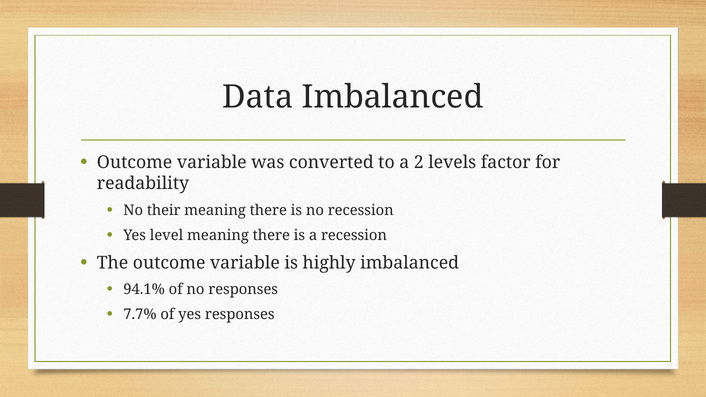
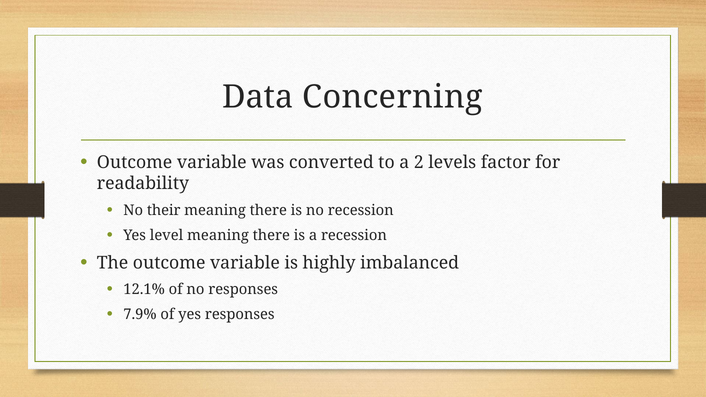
Data Imbalanced: Imbalanced -> Concerning
94.1%: 94.1% -> 12.1%
7.7%: 7.7% -> 7.9%
